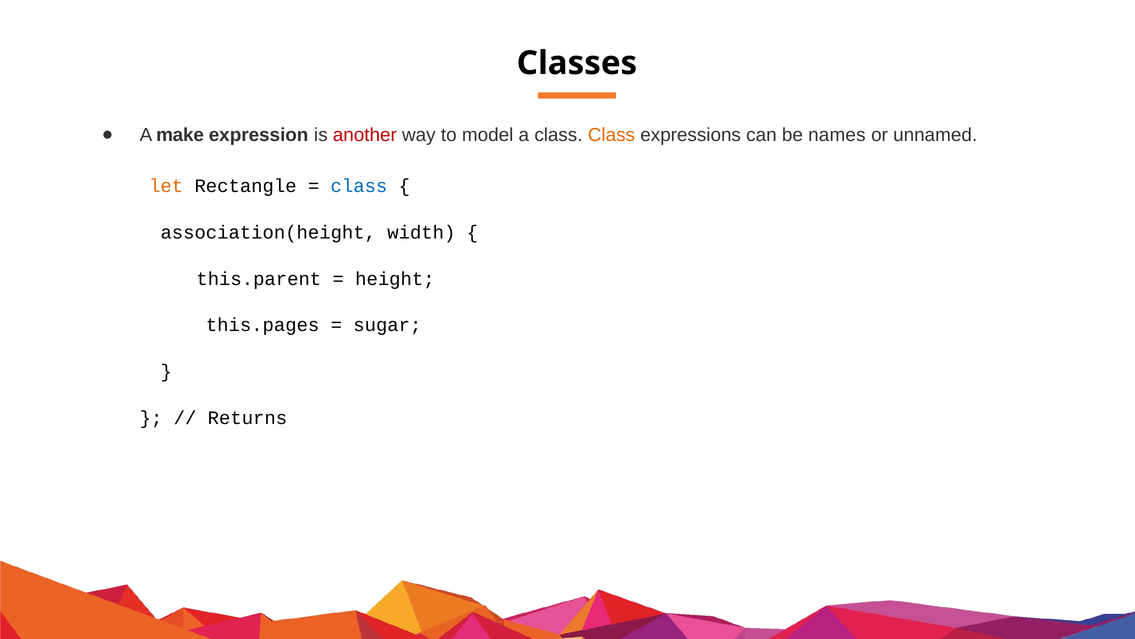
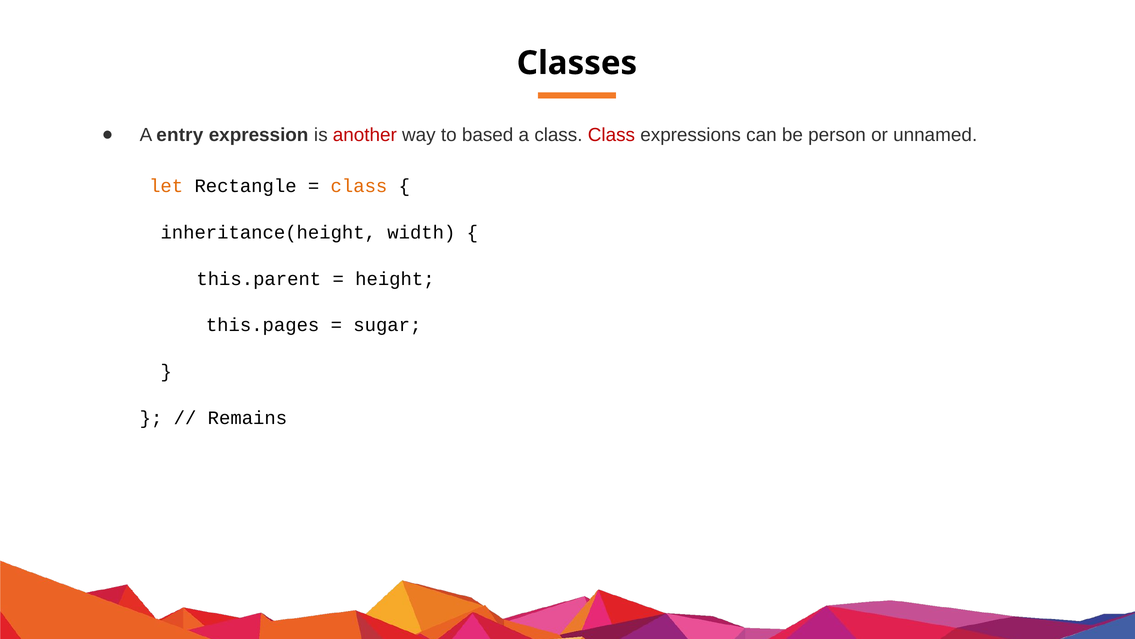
make: make -> entry
model: model -> based
Class at (611, 135) colour: orange -> red
names: names -> person
class at (359, 186) colour: blue -> orange
association(height: association(height -> inheritance(height
Returns: Returns -> Remains
